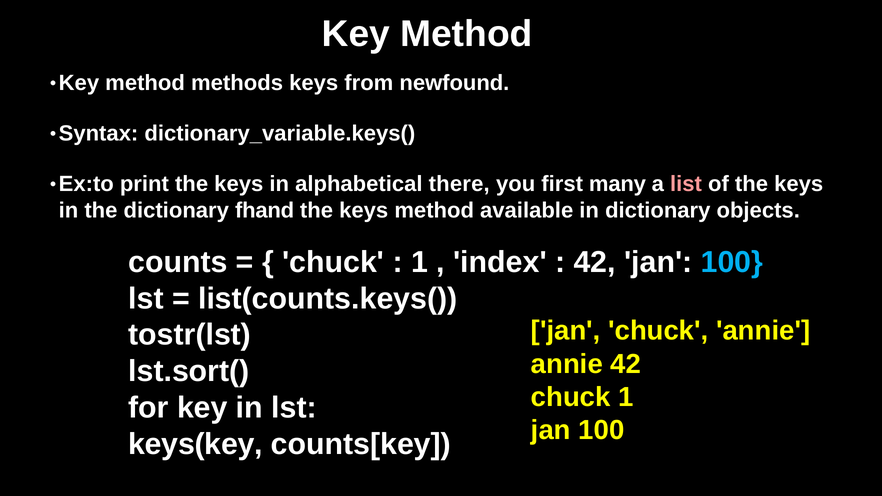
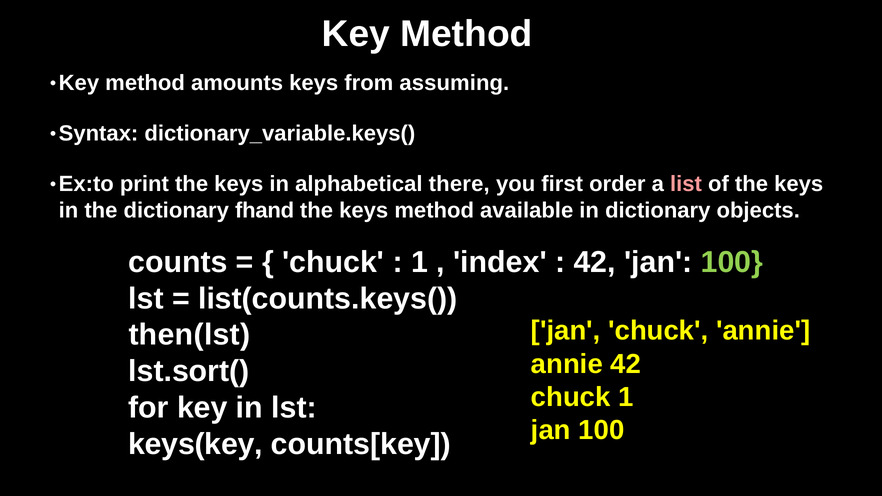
methods: methods -> amounts
newfound: newfound -> assuming
many: many -> order
100 at (732, 262) colour: light blue -> light green
tostr(lst: tostr(lst -> then(lst
